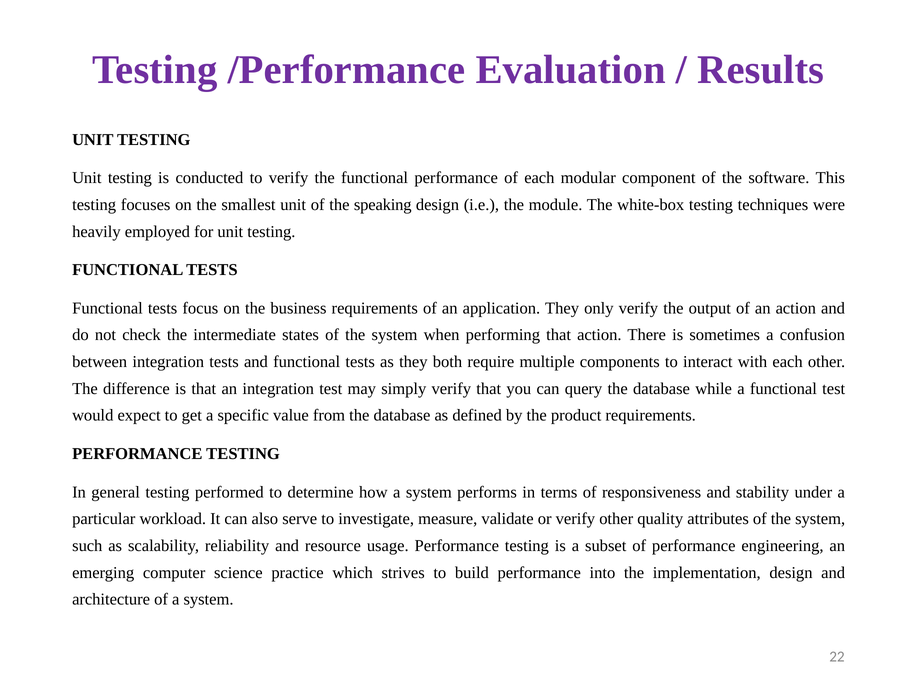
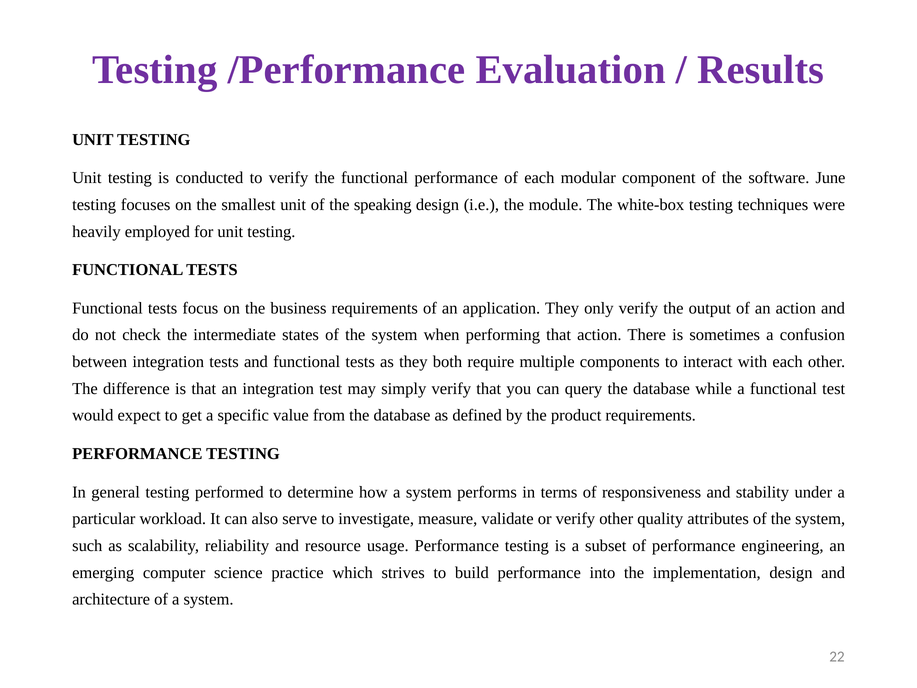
This: This -> June
